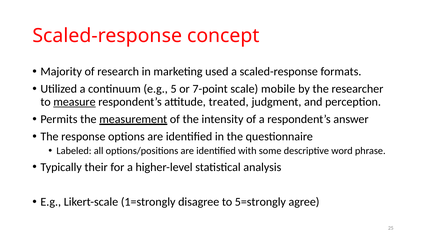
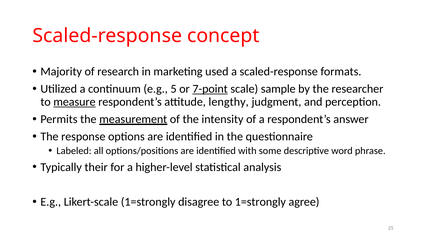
7-point underline: none -> present
mobile: mobile -> sample
treated: treated -> lengthy
to 5=strongly: 5=strongly -> 1=strongly
